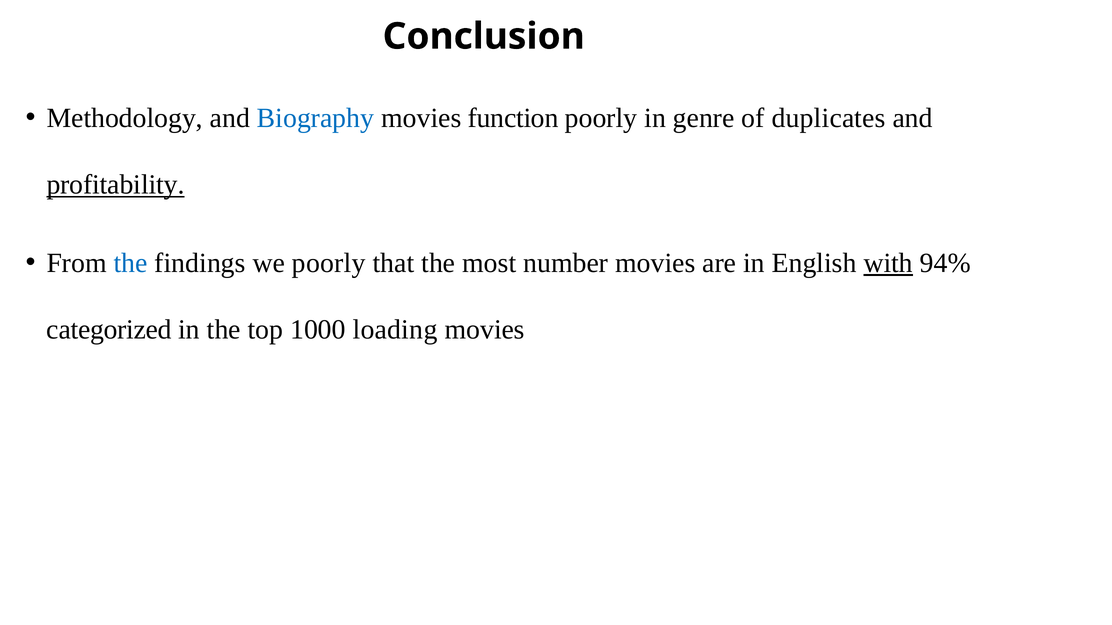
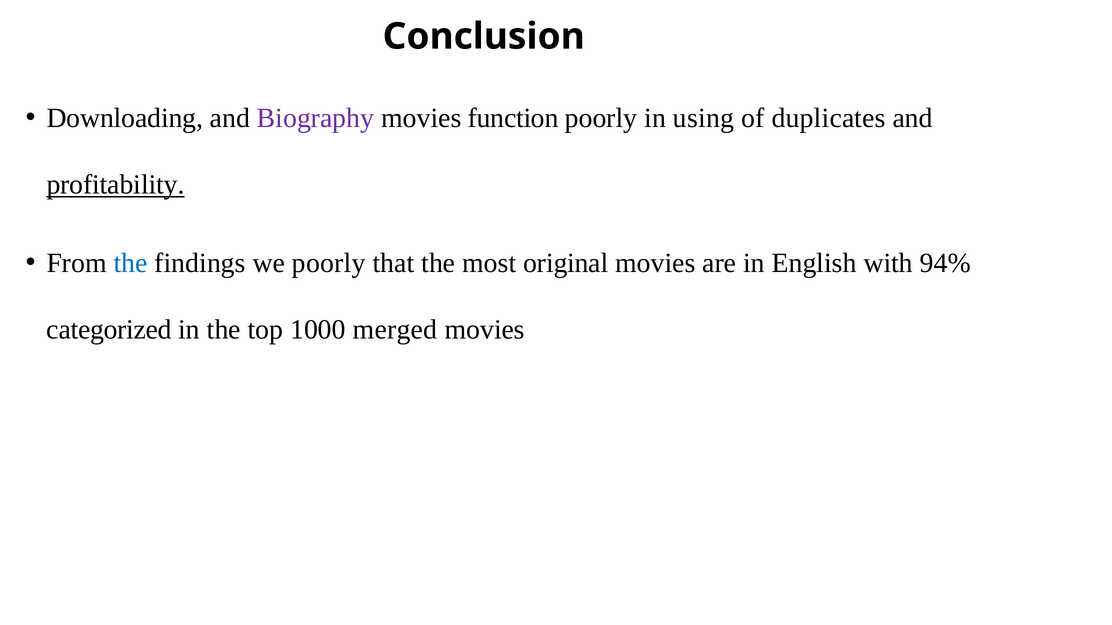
Methodology: Methodology -> Downloading
Biography colour: blue -> purple
genre: genre -> using
number: number -> original
with underline: present -> none
loading: loading -> merged
